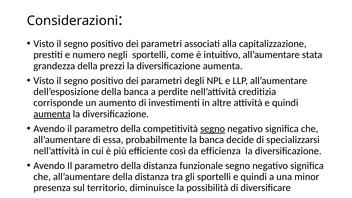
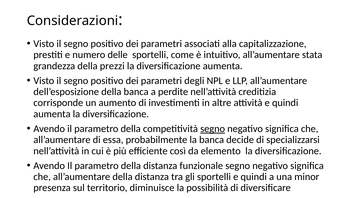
negli: negli -> delle
aumenta at (52, 114) underline: present -> none
efficienza: efficienza -> elemento
